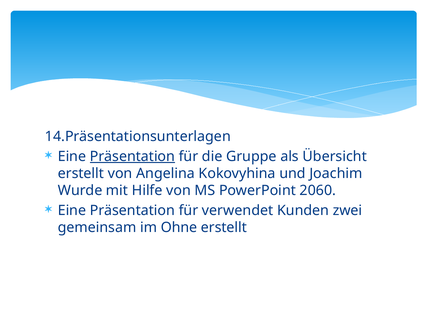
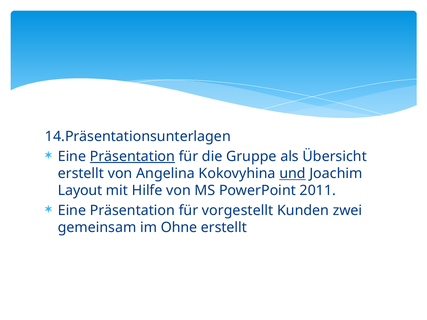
und underline: none -> present
Wurde: Wurde -> Layout
2060: 2060 -> 2011
verwendet: verwendet -> vorgestellt
